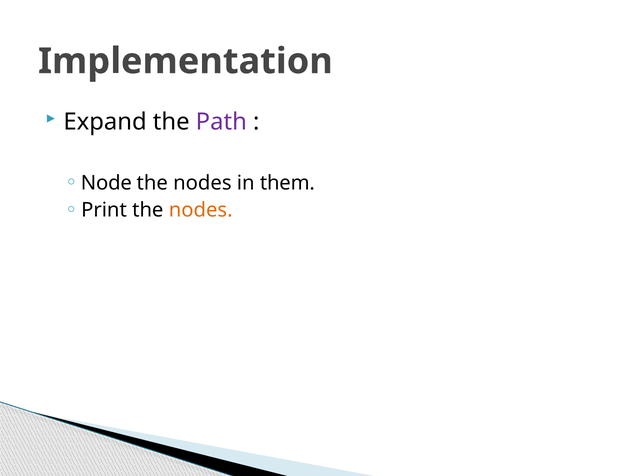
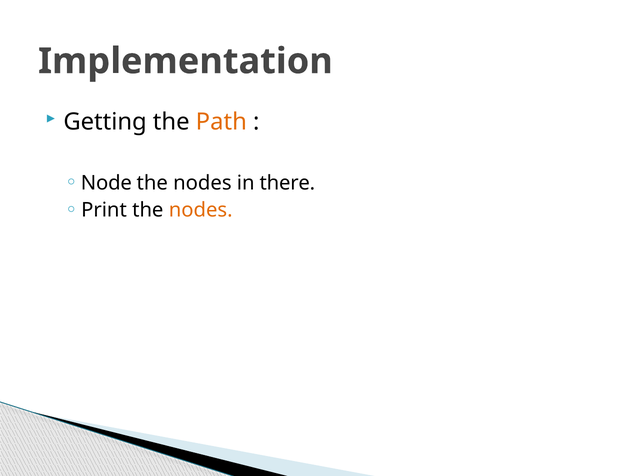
Expand: Expand -> Getting
Path colour: purple -> orange
them: them -> there
